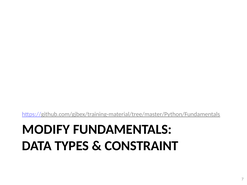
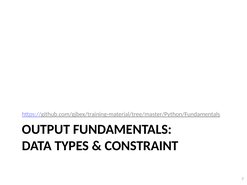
MODIFY: MODIFY -> OUTPUT
